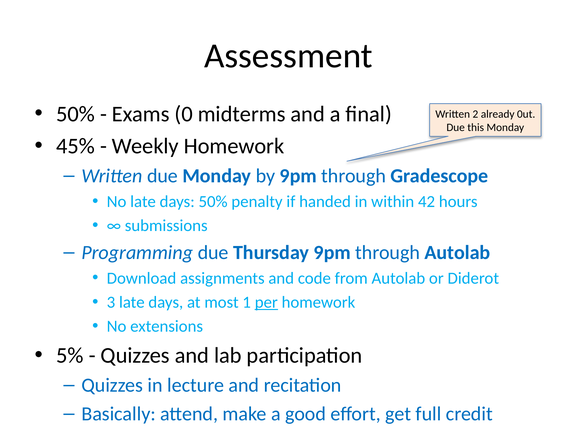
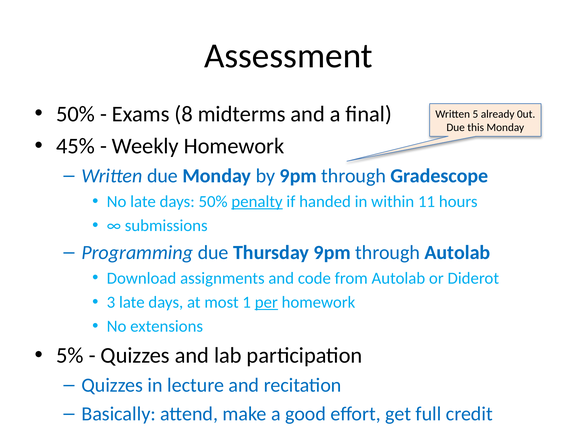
0: 0 -> 8
2: 2 -> 5
penalty underline: none -> present
42: 42 -> 11
